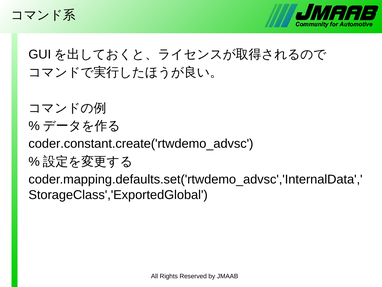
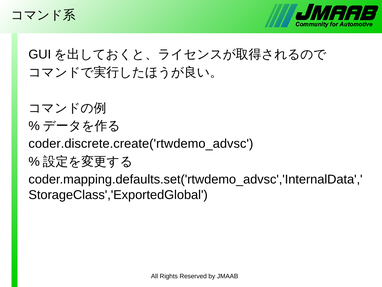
coder.constant.create('rtwdemo_advsc: coder.constant.create('rtwdemo_advsc -> coder.discrete.create('rtwdemo_advsc
